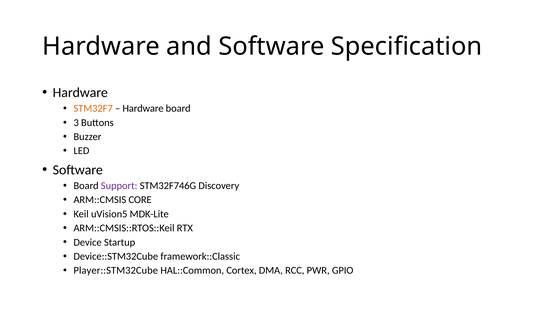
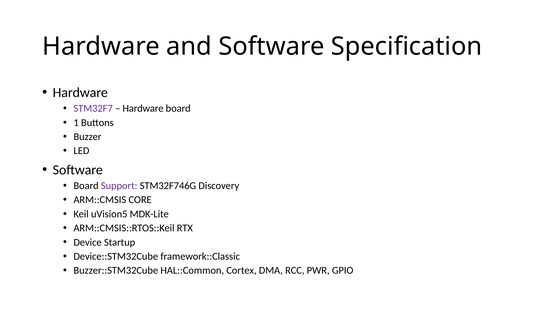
STM32F7 colour: orange -> purple
3: 3 -> 1
Player::STM32Cube: Player::STM32Cube -> Buzzer::STM32Cube
